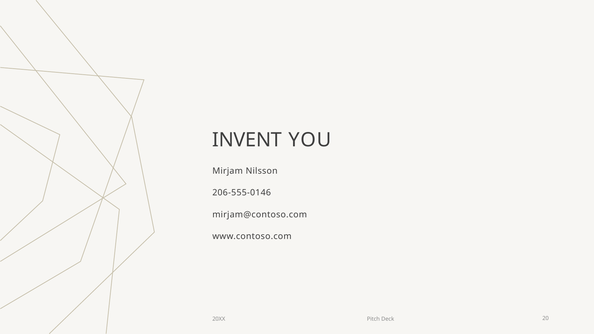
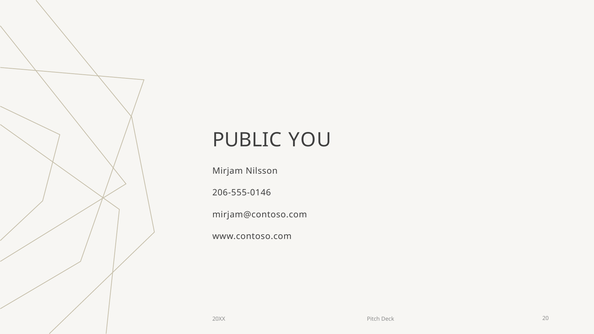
INVENT: INVENT -> PUBLIC
